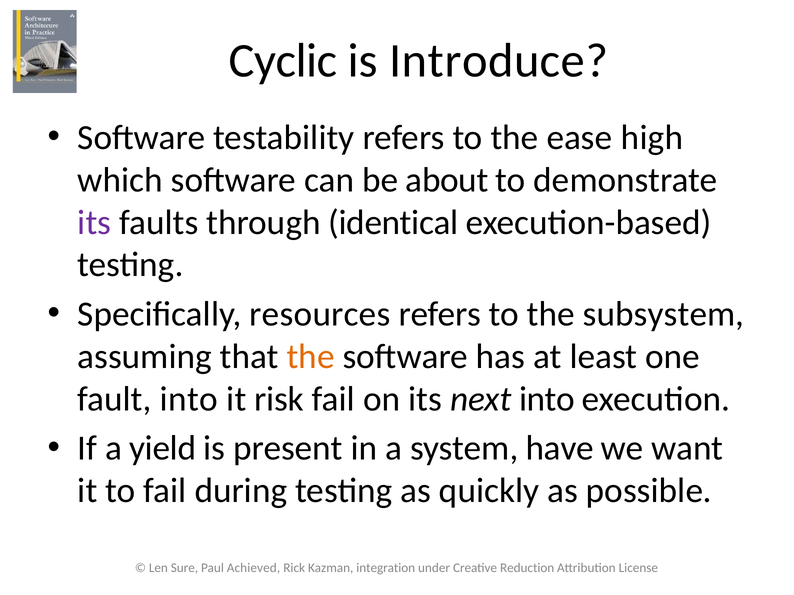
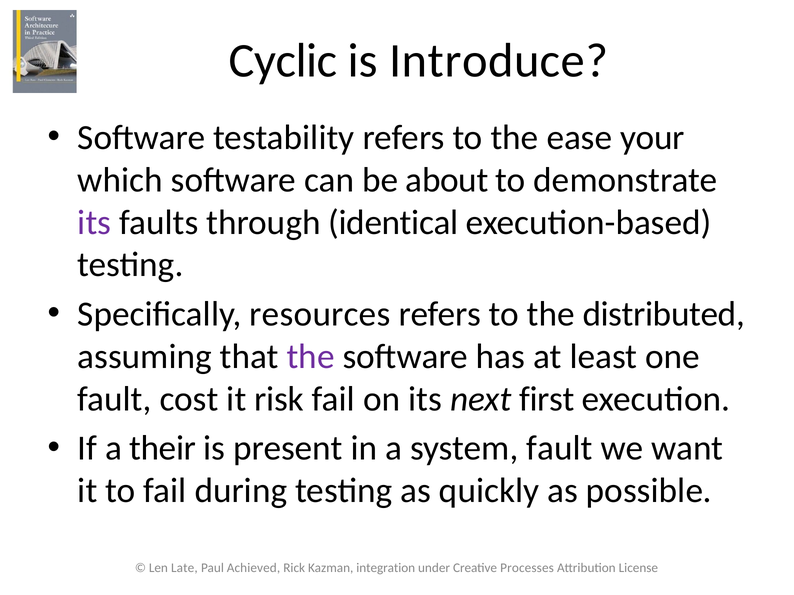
high: high -> your
subsystem: subsystem -> distributed
the at (311, 357) colour: orange -> purple
fault into: into -> cost
next into: into -> first
yield: yield -> their
system have: have -> fault
Sure: Sure -> Late
Reduction: Reduction -> Processes
